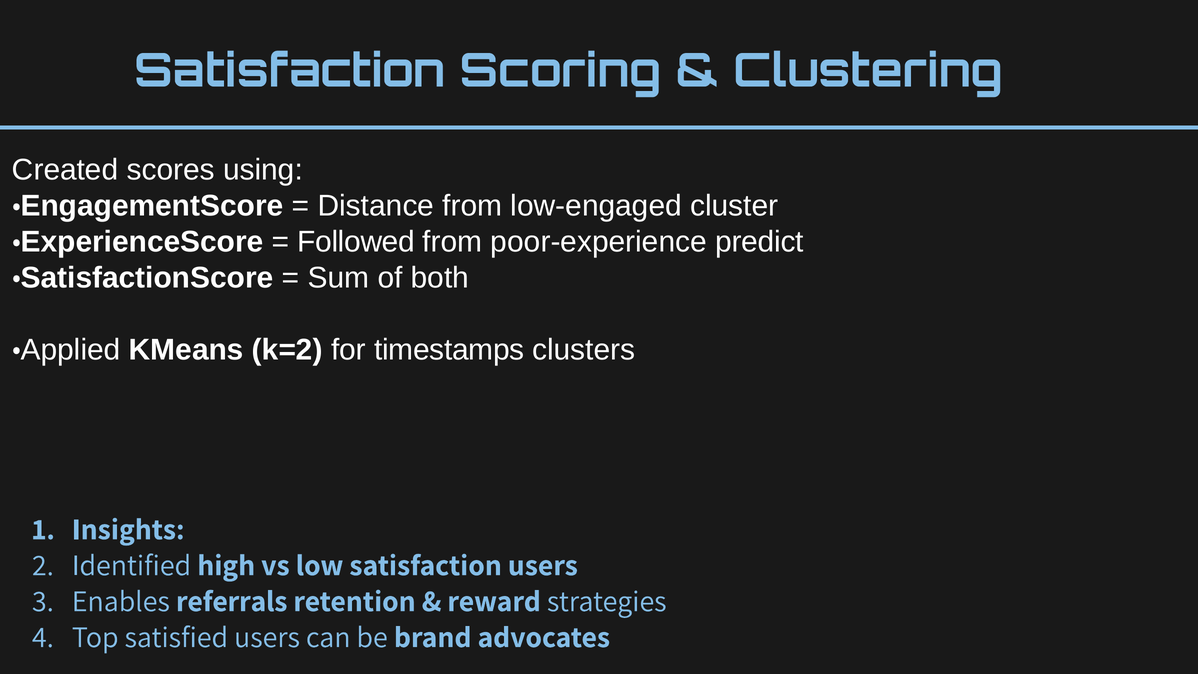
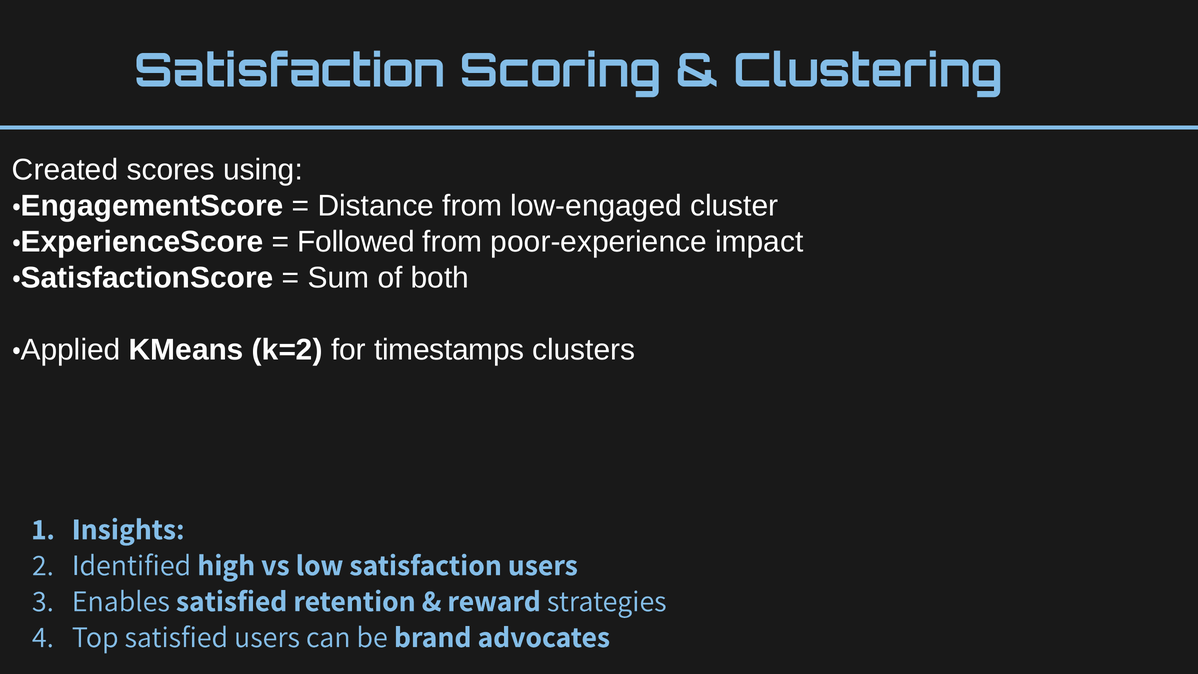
predict: predict -> impact
Enables referrals: referrals -> satisfied
